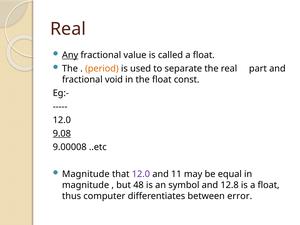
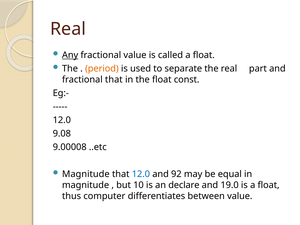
fractional void: void -> that
9.08 underline: present -> none
12.0 at (141, 174) colour: purple -> blue
11: 11 -> 92
48: 48 -> 10
symbol: symbol -> declare
12.8: 12.8 -> 19.0
between error: error -> value
